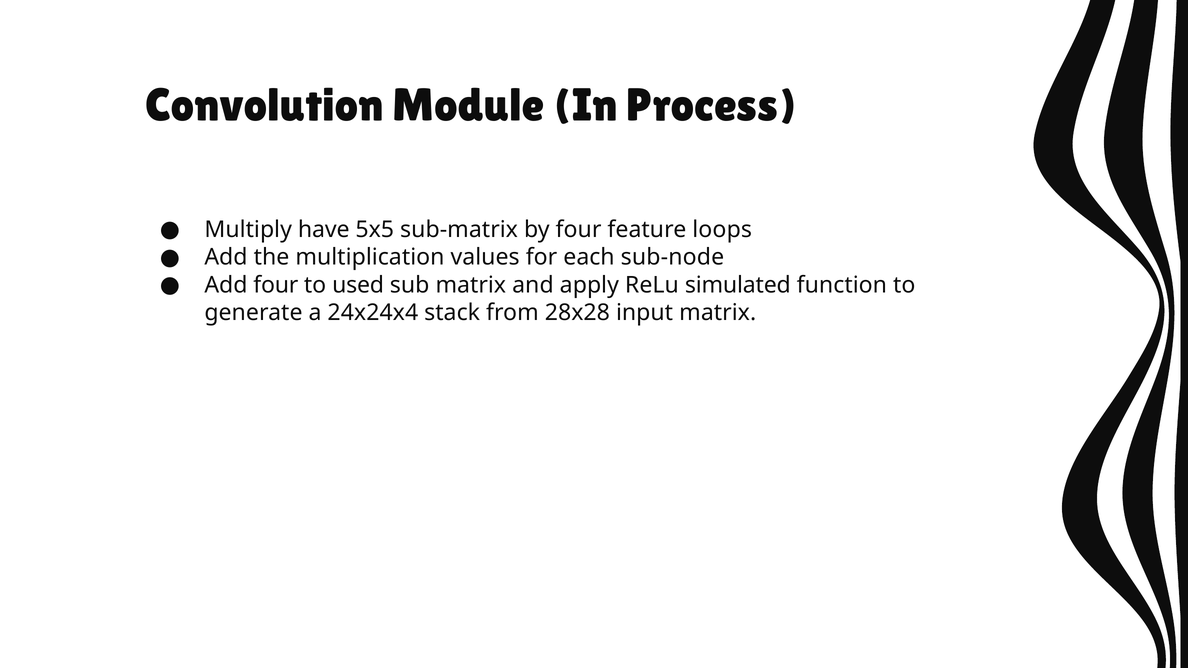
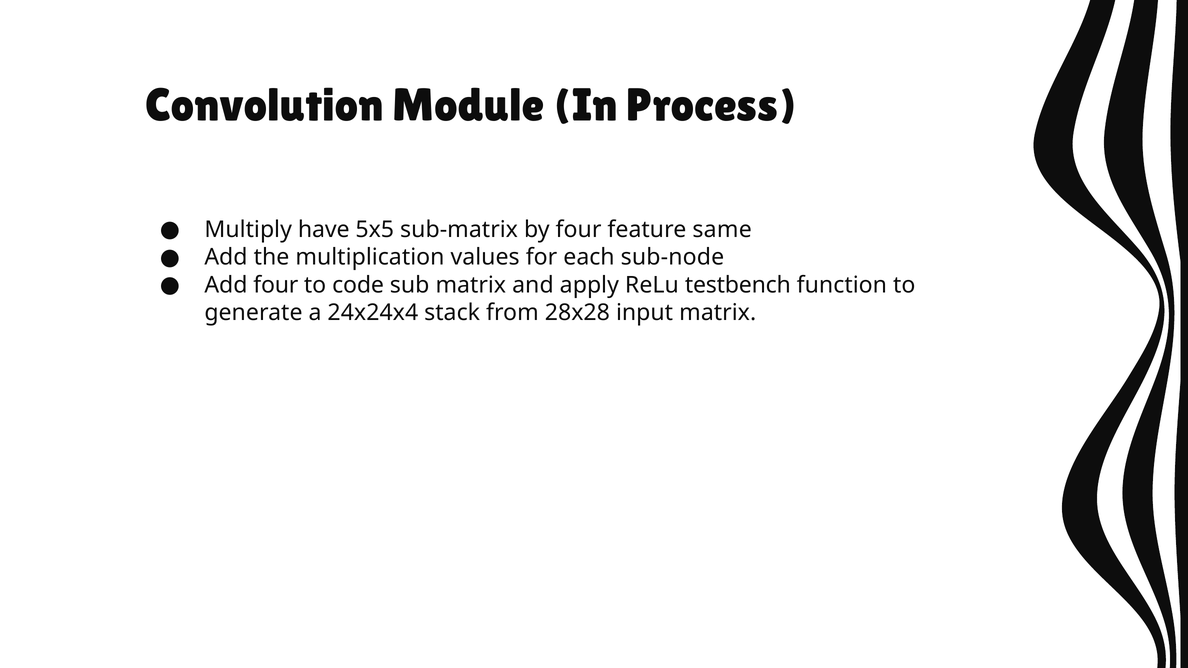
loops: loops -> same
used: used -> code
simulated: simulated -> testbench
